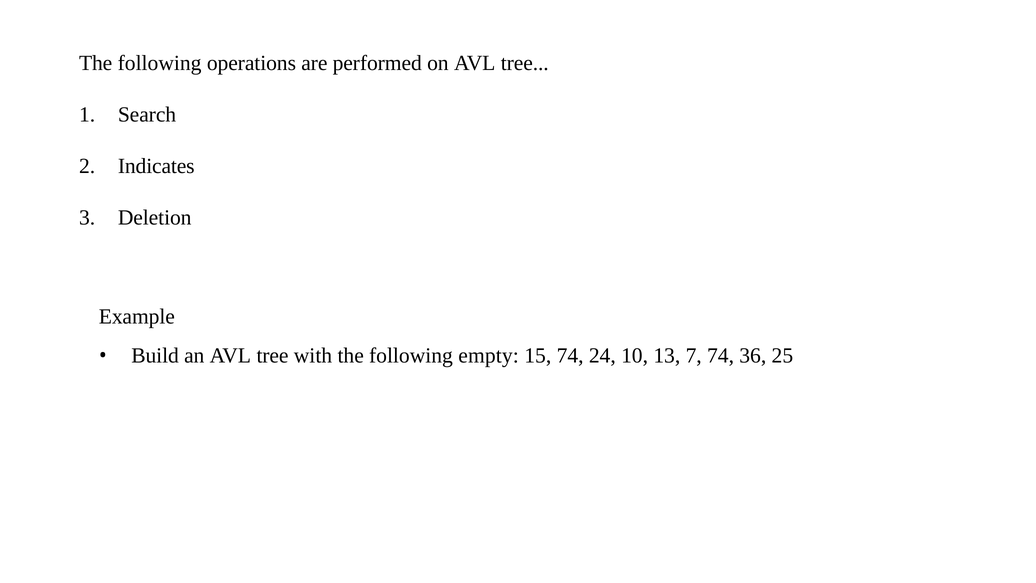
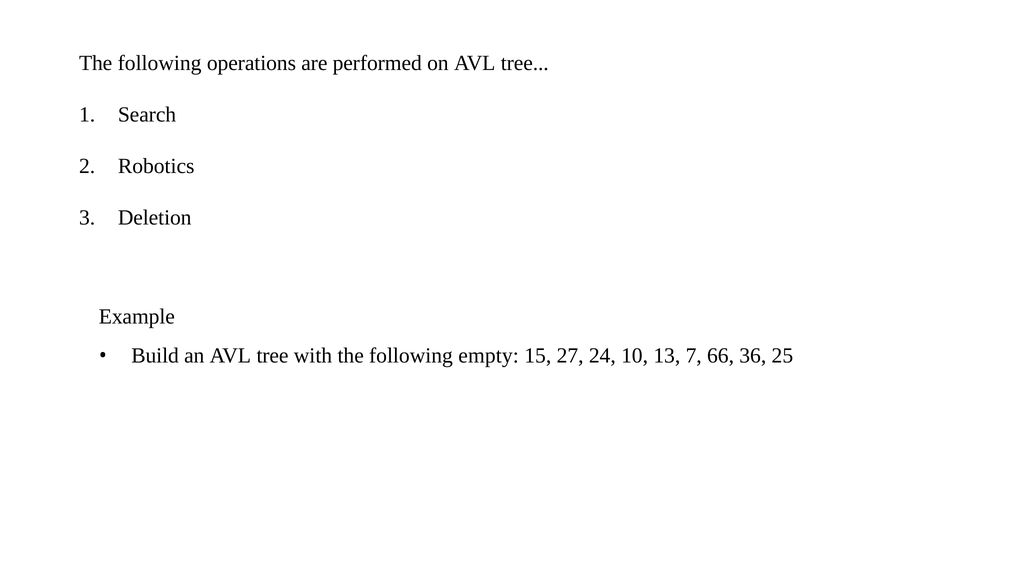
Indicates: Indicates -> Robotics
15 74: 74 -> 27
7 74: 74 -> 66
